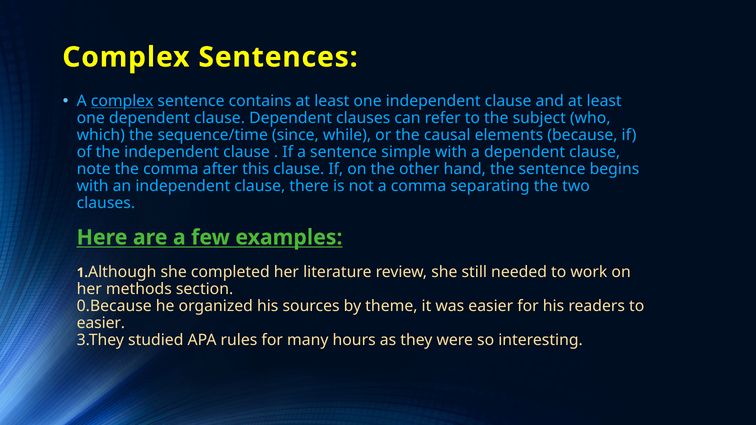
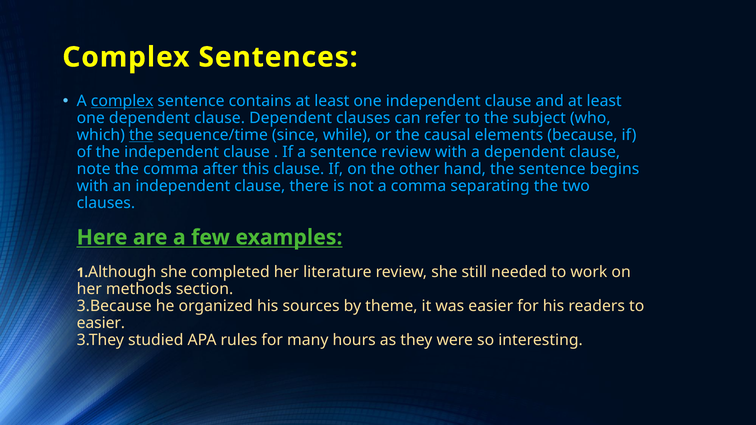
the at (141, 135) underline: none -> present
sentence simple: simple -> review
0.Because: 0.Because -> 3.Because
